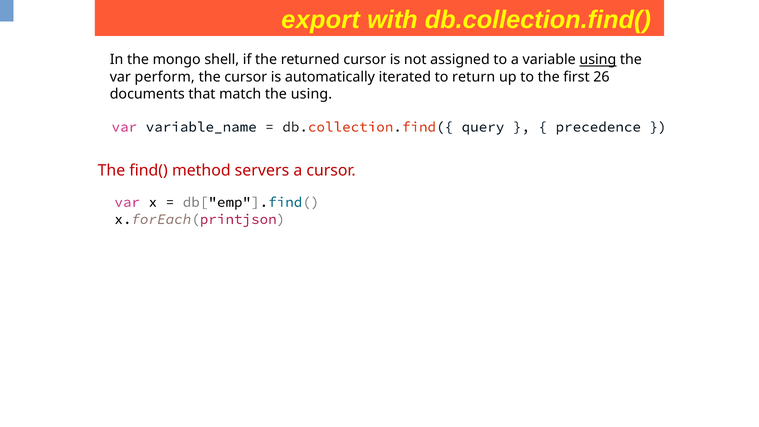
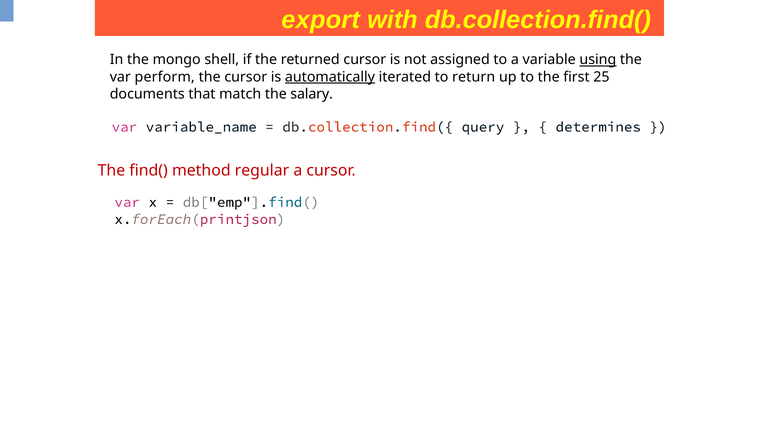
automatically underline: none -> present
26: 26 -> 25
the using: using -> salary
precedence: precedence -> determines
servers: servers -> regular
